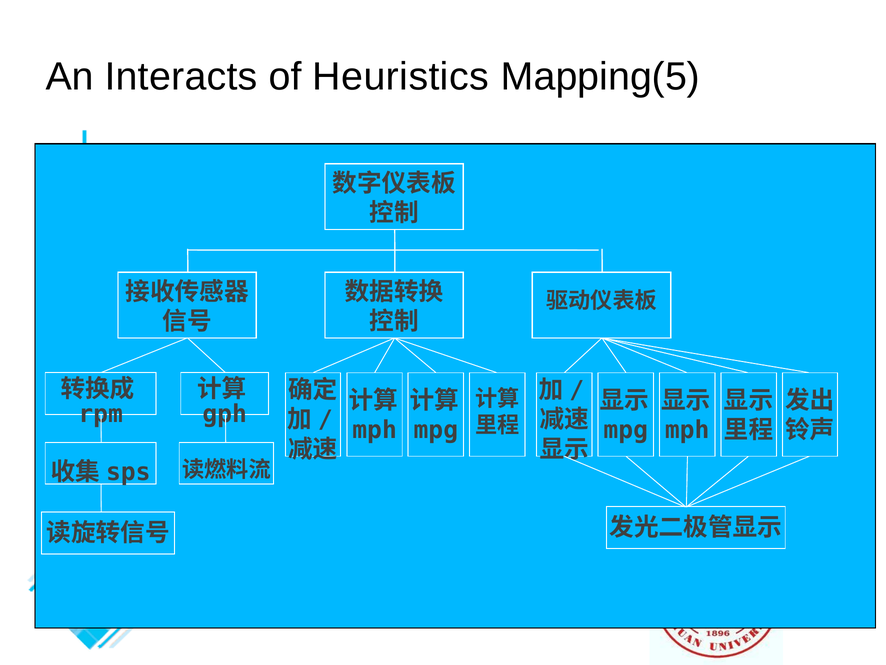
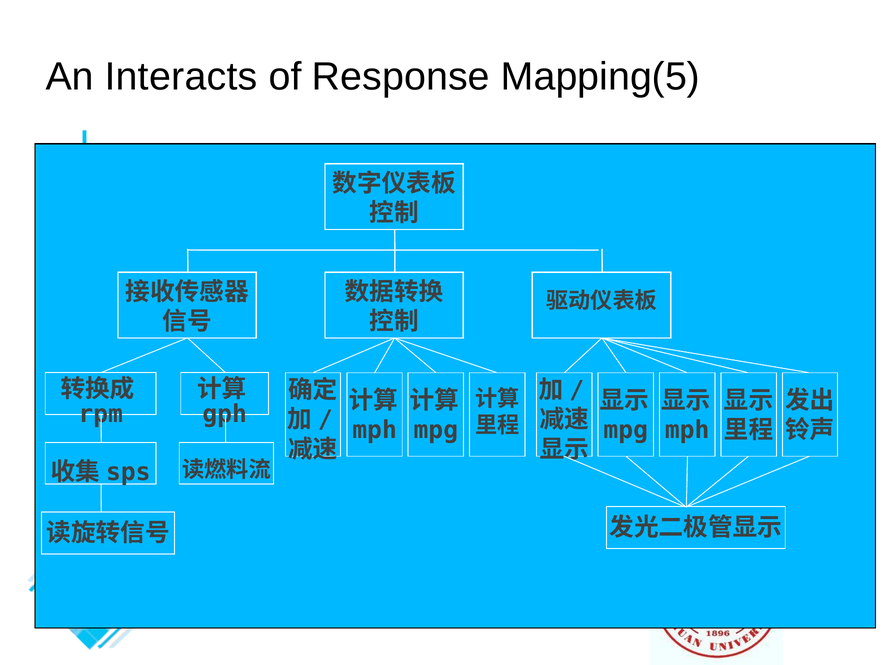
Heuristics: Heuristics -> Response
